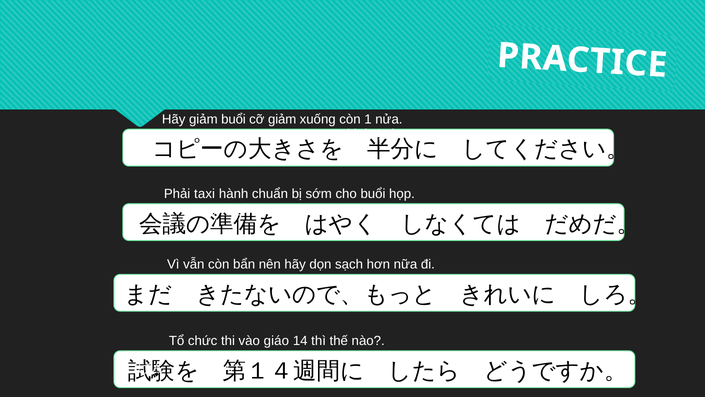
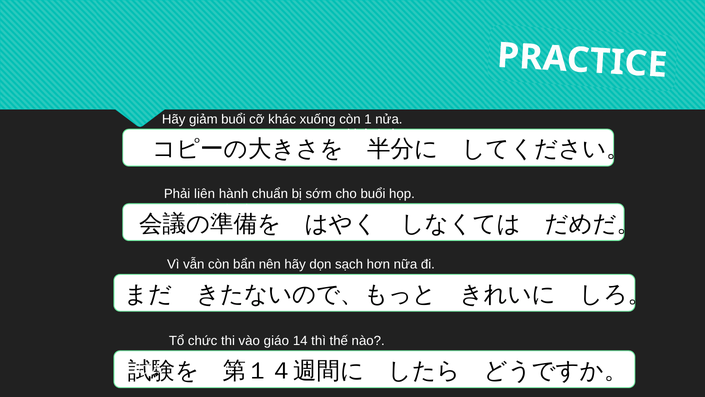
cỡ giảm: giảm -> khác
taxi: taxi -> liên
